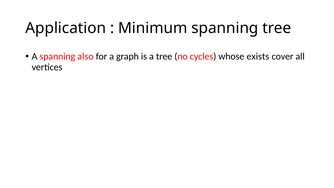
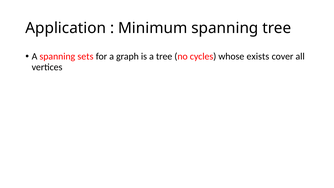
also: also -> sets
